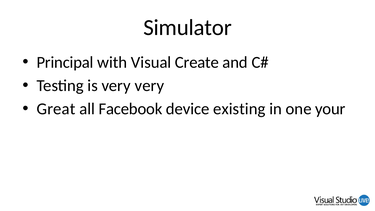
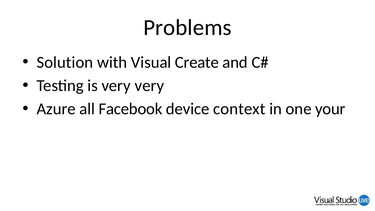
Simulator: Simulator -> Problems
Principal: Principal -> Solution
Great: Great -> Azure
existing: existing -> context
